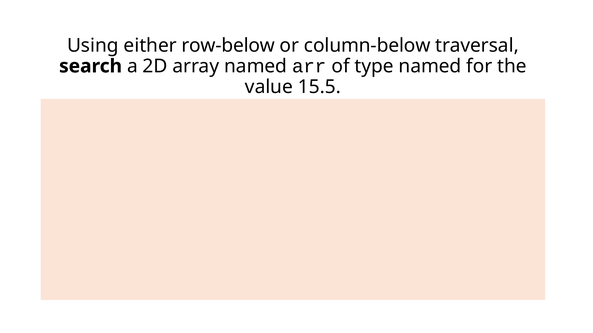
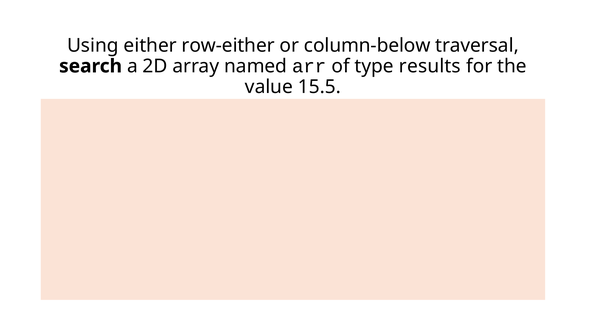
row-below: row-below -> row-either
type named: named -> results
